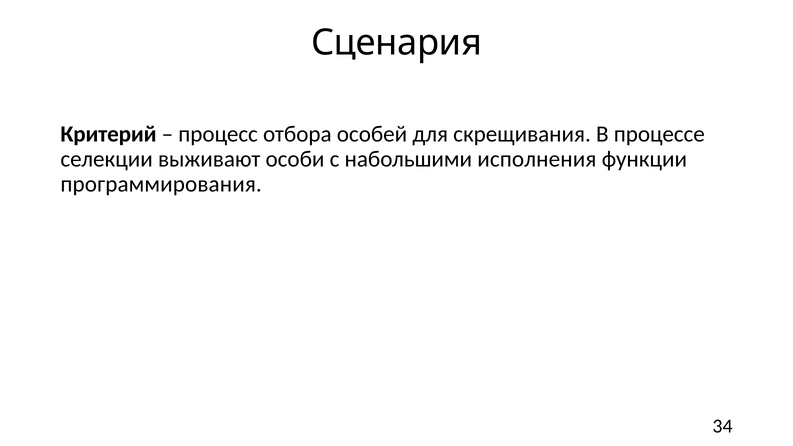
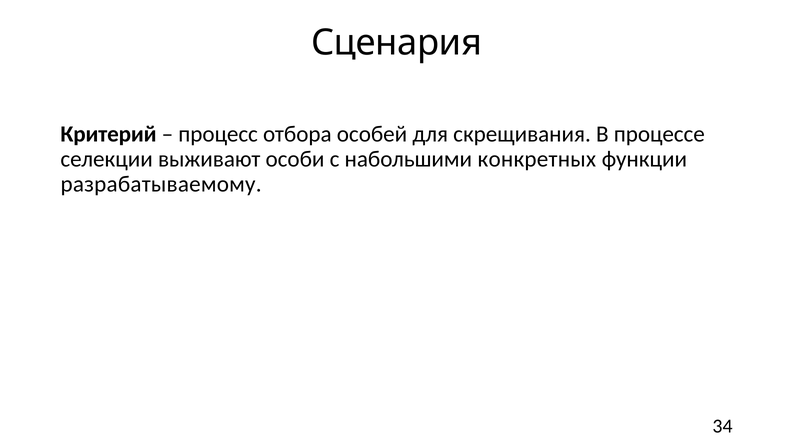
исполнения: исполнения -> конкретных
программирования: программирования -> разрабатываемому
